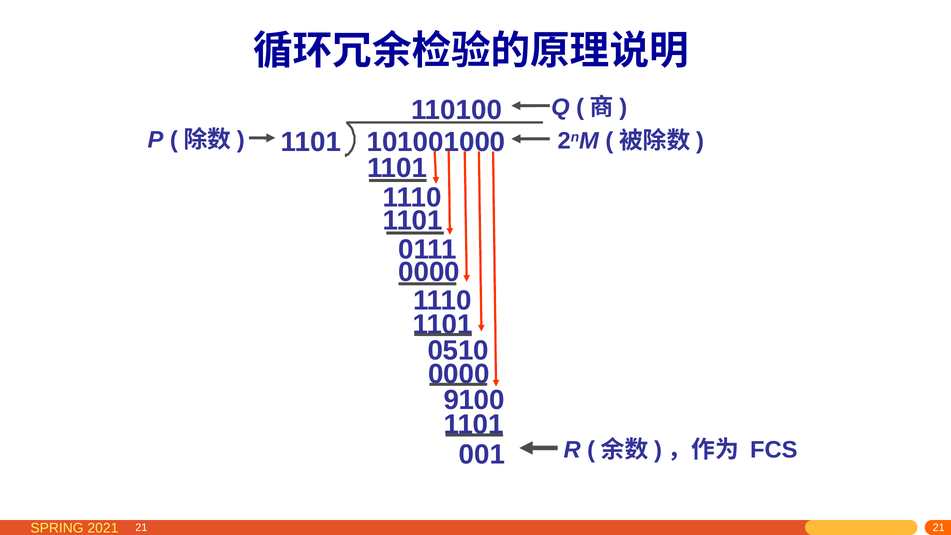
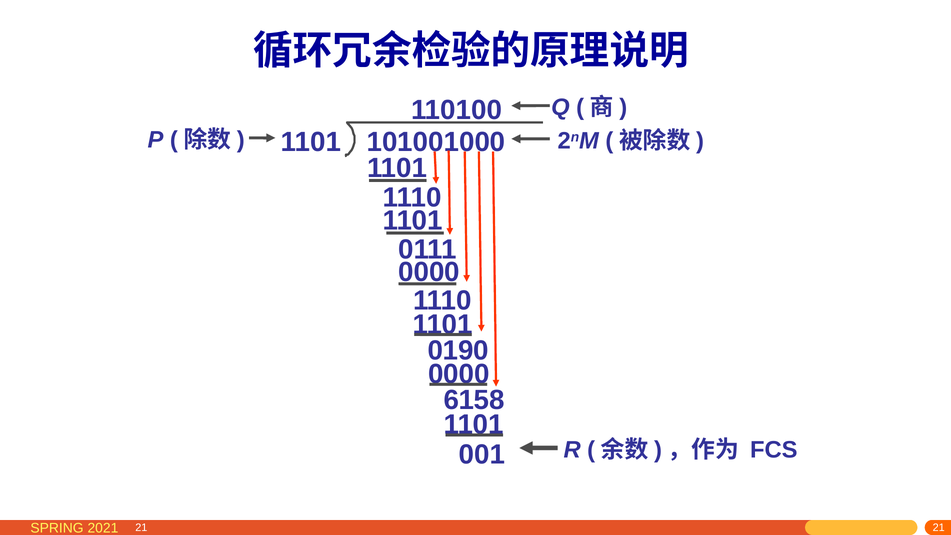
0510: 0510 -> 0190
9100: 9100 -> 6158
